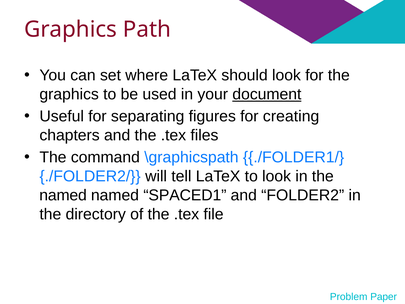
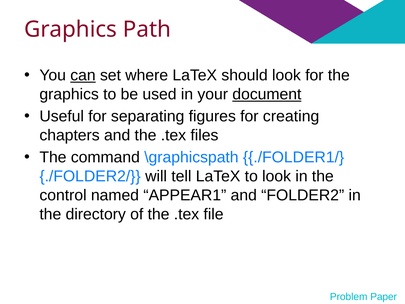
can underline: none -> present
named at (63, 195): named -> control
SPACED1: SPACED1 -> APPEAR1
